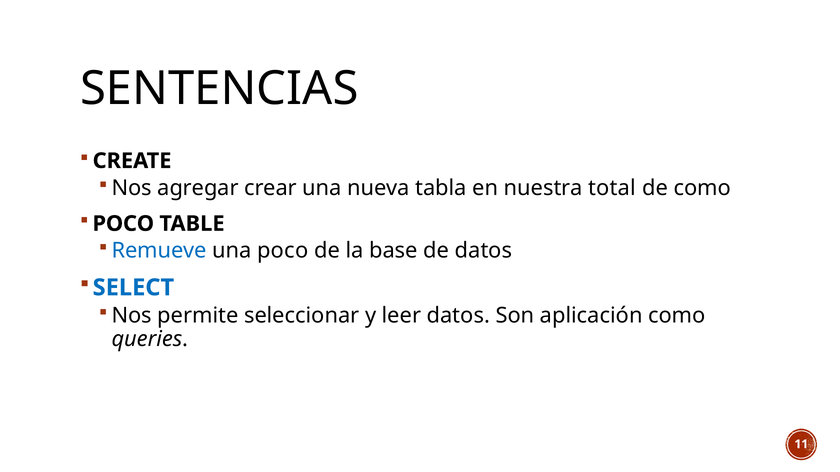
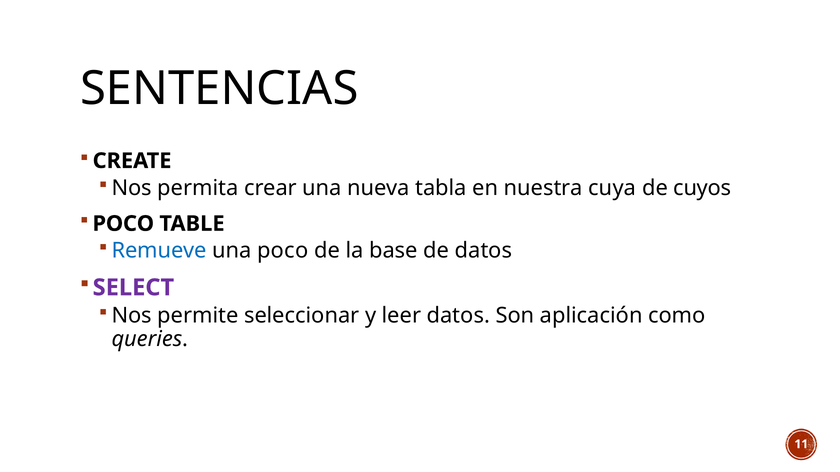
agregar: agregar -> permita
total: total -> cuya
de como: como -> cuyos
SELECT colour: blue -> purple
